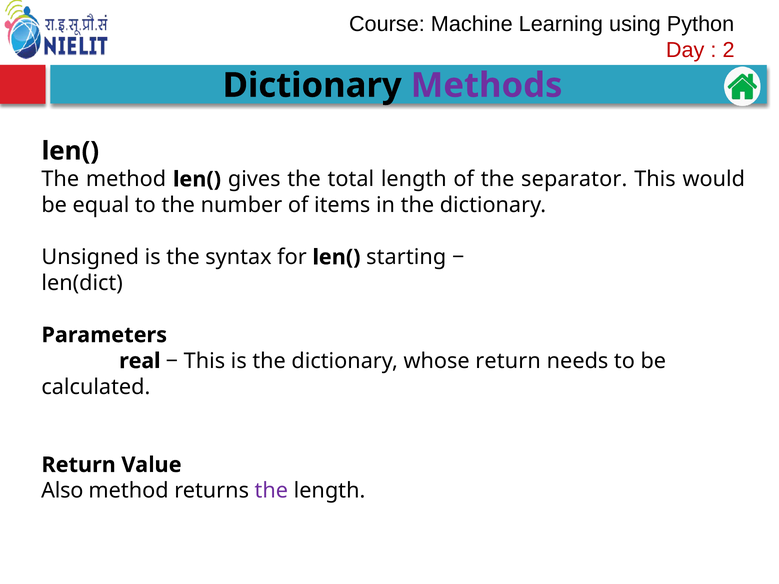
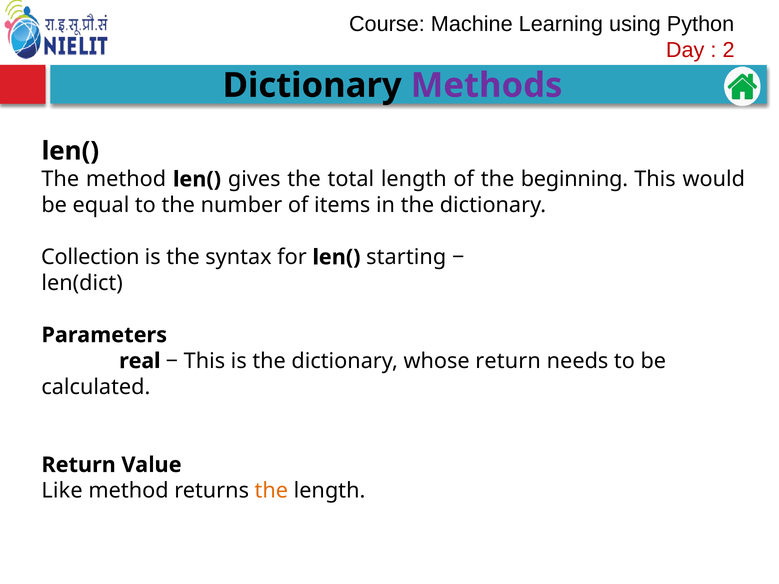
separator: separator -> beginning
Unsigned: Unsigned -> Collection
Also: Also -> Like
the at (271, 491) colour: purple -> orange
